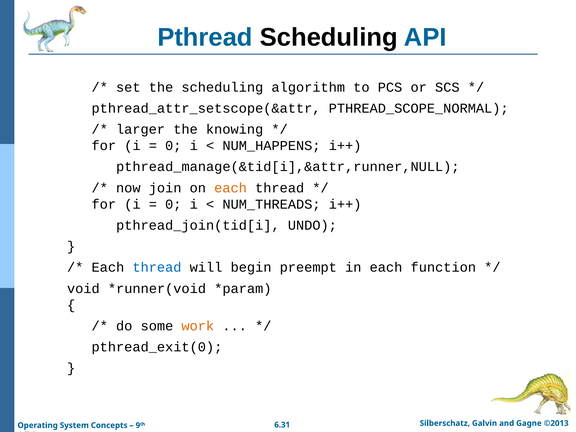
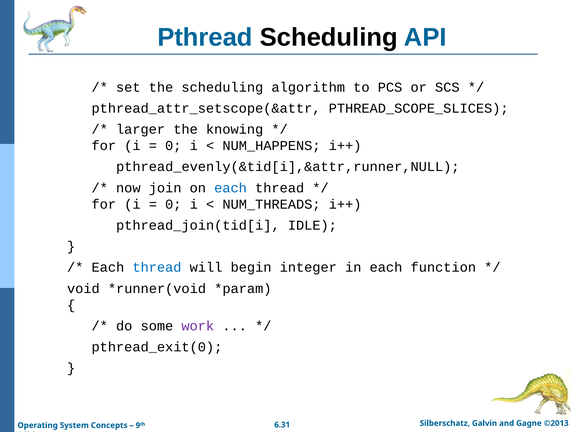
PTHREAD_SCOPE_NORMAL: PTHREAD_SCOPE_NORMAL -> PTHREAD_SCOPE_SLICES
pthread_manage(&tid[i],&attr,runner,NULL: pthread_manage(&tid[i],&attr,runner,NULL -> pthread_evenly(&tid[i],&attr,runner,NULL
each at (231, 188) colour: orange -> blue
UNDO: UNDO -> IDLE
preempt: preempt -> integer
work colour: orange -> purple
